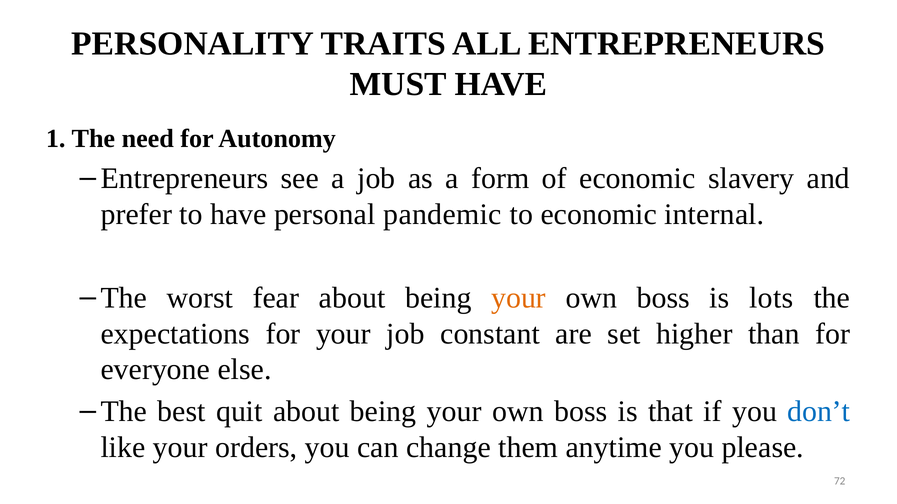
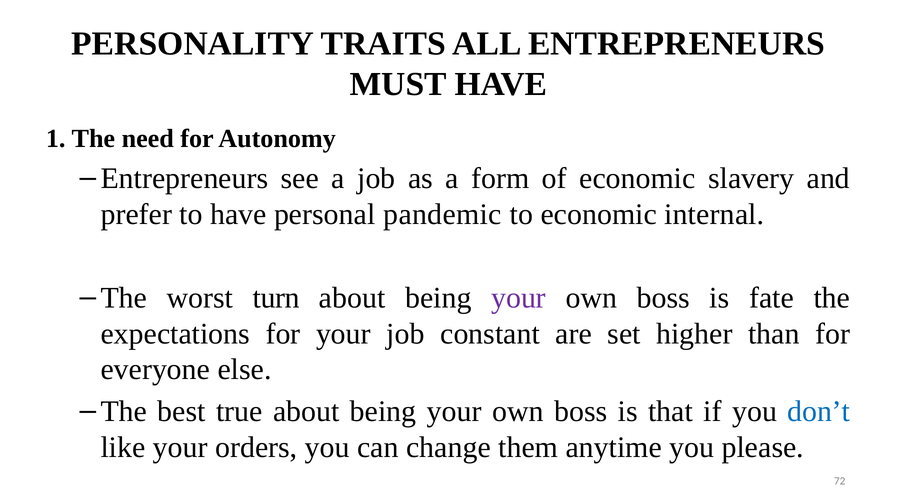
fear: fear -> turn
your at (519, 298) colour: orange -> purple
lots: lots -> fate
quit: quit -> true
